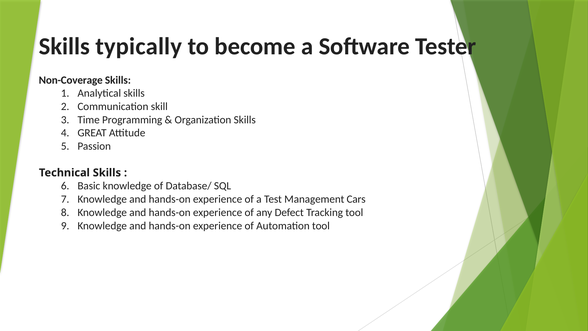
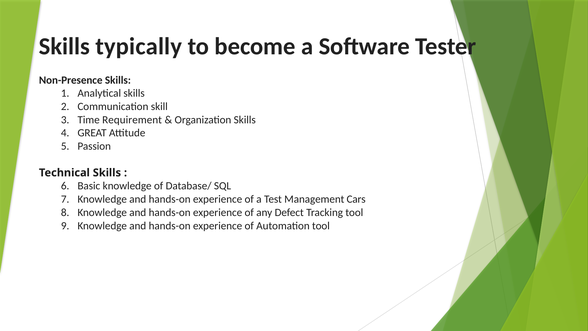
Non-Coverage: Non-Coverage -> Non-Presence
Programming: Programming -> Requirement
